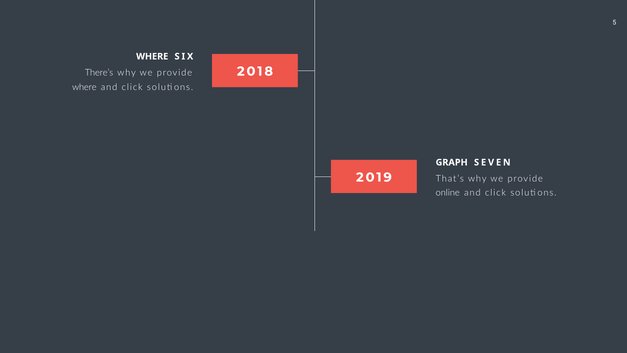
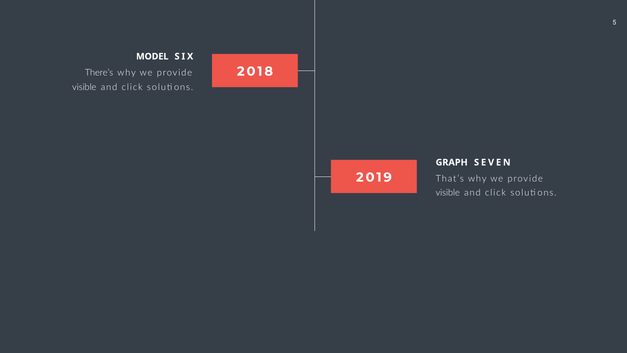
WHERE at (152, 56): WHERE -> MODEL
where at (84, 87): where -> visible
online at (448, 193): online -> visible
